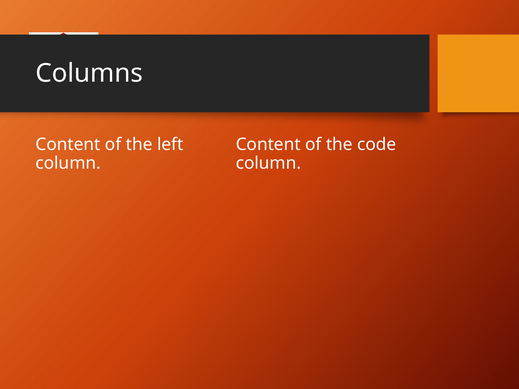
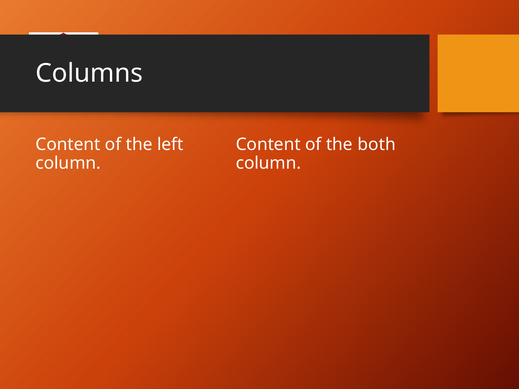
code: code -> both
